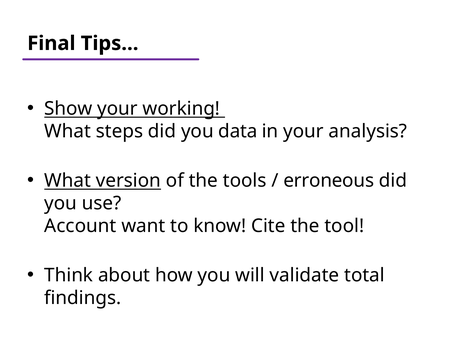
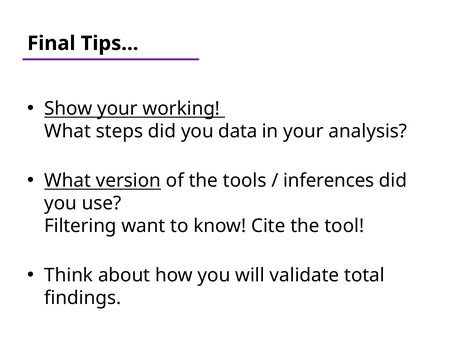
erroneous: erroneous -> inferences
Account: Account -> Filtering
